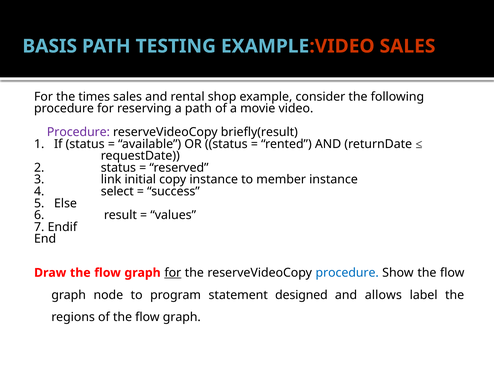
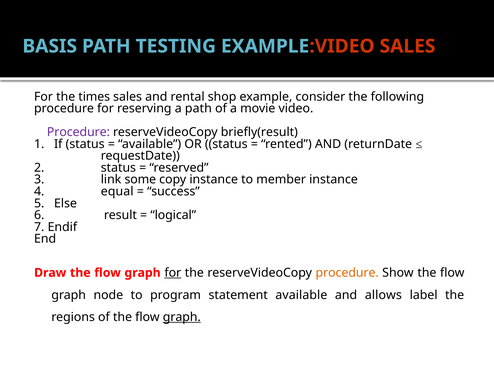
initial: initial -> some
select: select -> equal
values: values -> logical
procedure at (347, 273) colour: blue -> orange
statement designed: designed -> available
graph at (182, 318) underline: none -> present
